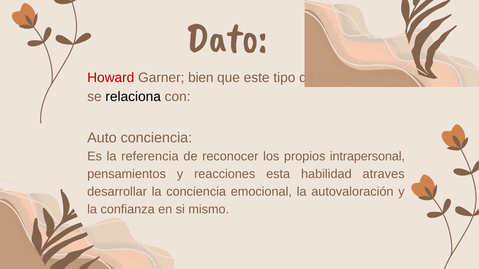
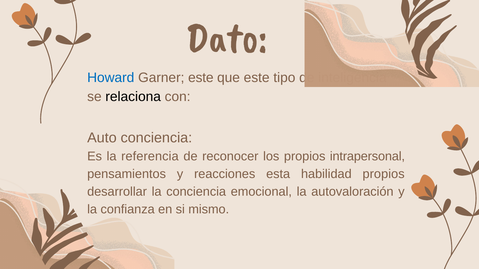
Howard colour: red -> blue
Garner bien: bien -> este
habilidad atraves: atraves -> propios
